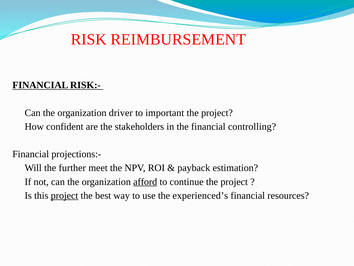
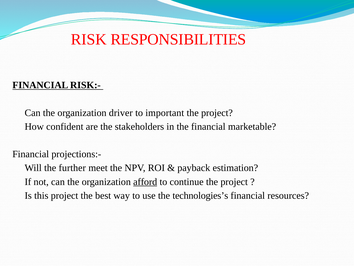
REIMBURSEMENT: REIMBURSEMENT -> RESPONSIBILITIES
controlling: controlling -> marketable
project at (65, 195) underline: present -> none
experienced’s: experienced’s -> technologies’s
